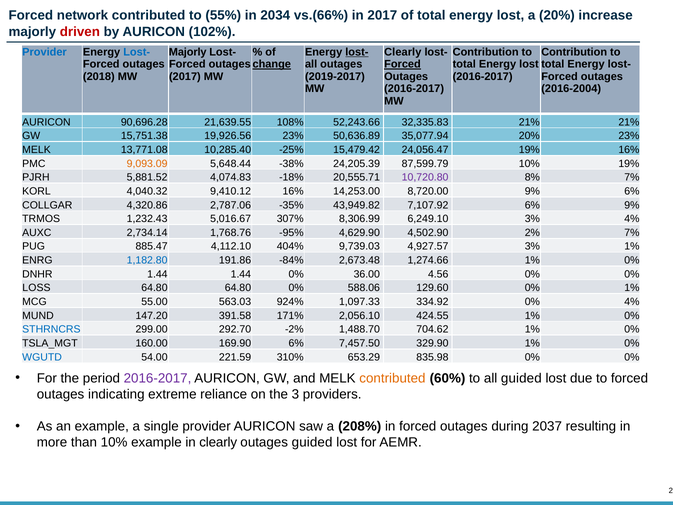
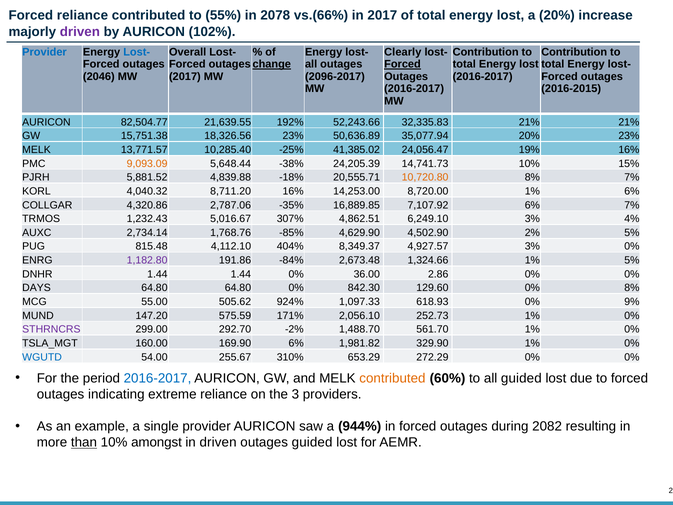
Forced network: network -> reliance
2034: 2034 -> 2078
driven at (80, 32) colour: red -> purple
Majorly at (188, 52): Majorly -> Overall
lost- at (357, 52) underline: present -> none
2018: 2018 -> 2046
2019-2017: 2019-2017 -> 2096-2017
2016-2004: 2016-2004 -> 2016-2015
90,696.28: 90,696.28 -> 82,504.77
108%: 108% -> 192%
19,926.56: 19,926.56 -> 18,326.56
13,771.08: 13,771.08 -> 13,771.57
15,479.42: 15,479.42 -> 41,385.02
87,599.79: 87,599.79 -> 14,741.73
10% 19%: 19% -> 15%
4,074.83: 4,074.83 -> 4,839.88
10,720.80 colour: purple -> orange
9,410.12: 9,410.12 -> 8,711.20
8,720.00 9%: 9% -> 1%
43,949.82: 43,949.82 -> 16,889.85
6% 9%: 9% -> 7%
8,306.99: 8,306.99 -> 4,862.51
-95%: -95% -> -85%
2% 7%: 7% -> 5%
885.47: 885.47 -> 815.48
9,739.03: 9,739.03 -> 8,349.37
3% 1%: 1% -> 0%
1,182.80 colour: blue -> purple
1,274.66: 1,274.66 -> 1,324.66
0% at (632, 260): 0% -> 5%
4.56: 4.56 -> 2.86
LOSS: LOSS -> DAYS
588.06: 588.06 -> 842.30
0% 1%: 1% -> 8%
563.03: 563.03 -> 505.62
334.92: 334.92 -> 618.93
0% 4%: 4% -> 9%
391.58: 391.58 -> 575.59
424.55: 424.55 -> 252.73
STHRNCRS colour: blue -> purple
704.62: 704.62 -> 561.70
7,457.50: 7,457.50 -> 1,981.82
221.59: 221.59 -> 255.67
835.98: 835.98 -> 272.29
2016-2017 at (157, 378) colour: purple -> blue
208%: 208% -> 944%
2037: 2037 -> 2082
than underline: none -> present
10% example: example -> amongst
in clearly: clearly -> driven
